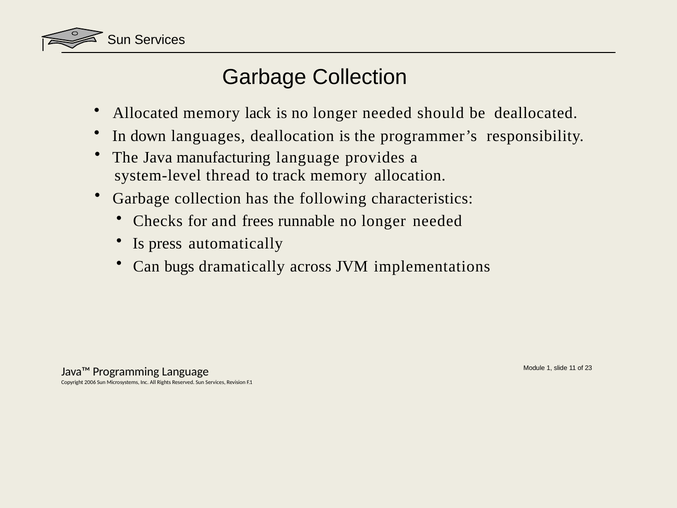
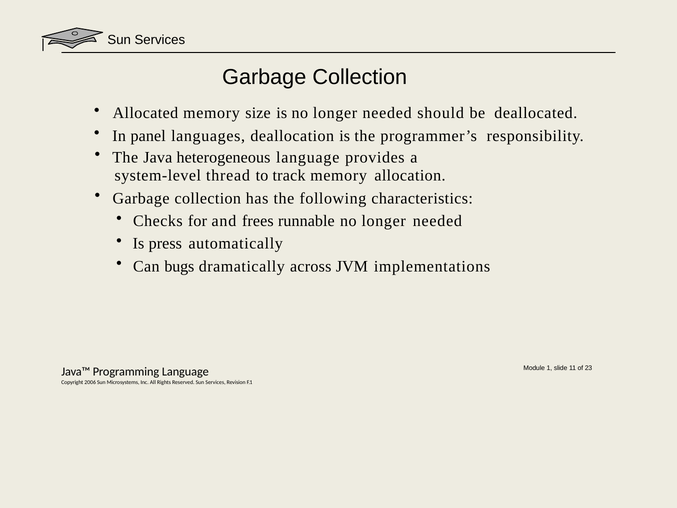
lack: lack -> size
down: down -> panel
manufacturing: manufacturing -> heterogeneous
